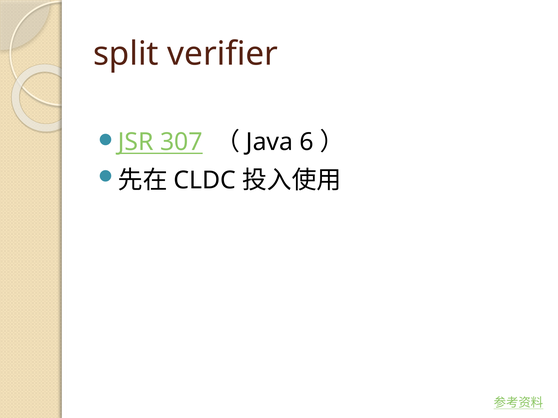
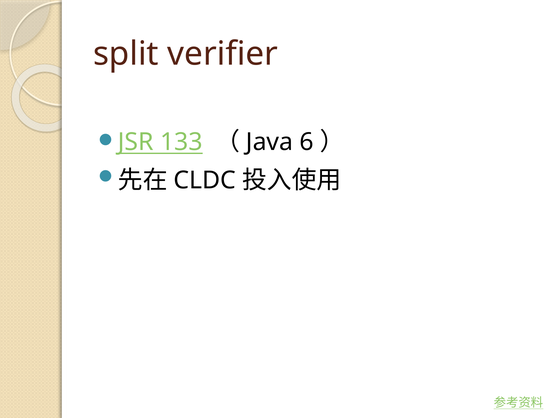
307: 307 -> 133
